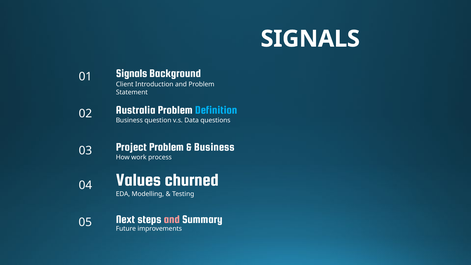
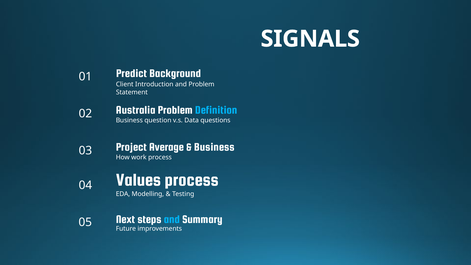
Signals at (132, 73): Signals -> Predict
Project Problem: Problem -> Average
Values churned: churned -> process
and at (172, 219) colour: pink -> light blue
